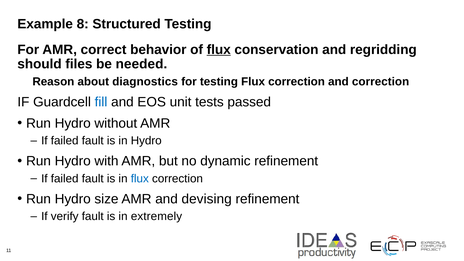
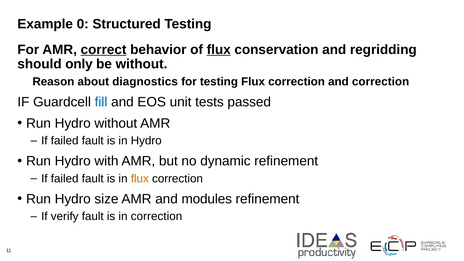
8: 8 -> 0
correct underline: none -> present
files: files -> only
be needed: needed -> without
flux at (140, 179) colour: blue -> orange
devising: devising -> modules
in extremely: extremely -> correction
